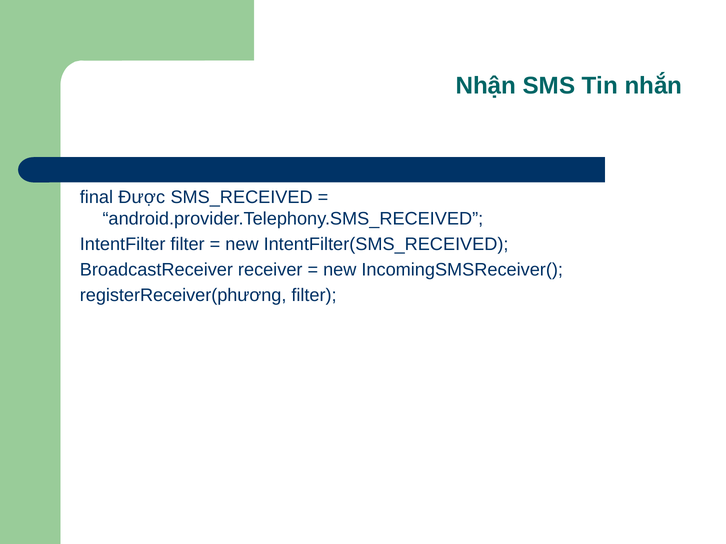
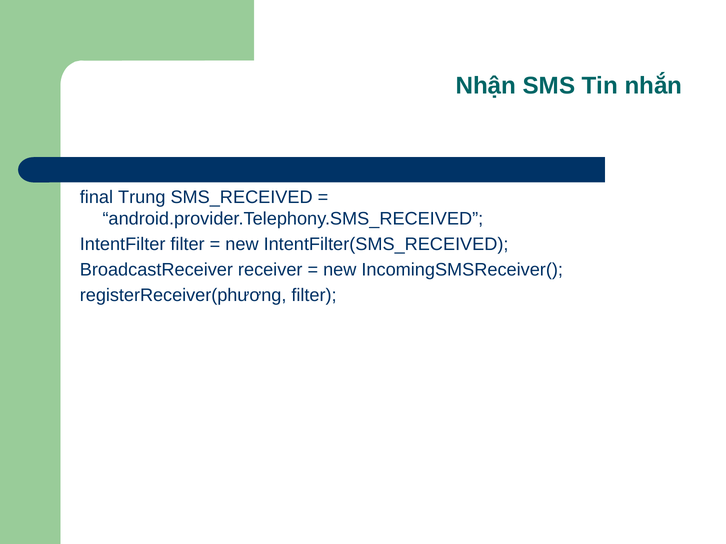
Được: Được -> Trung
